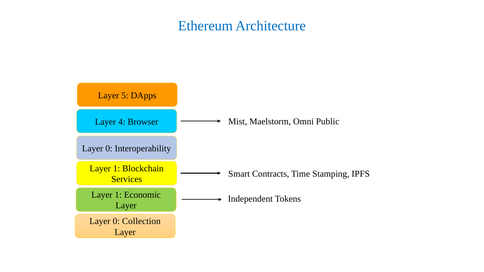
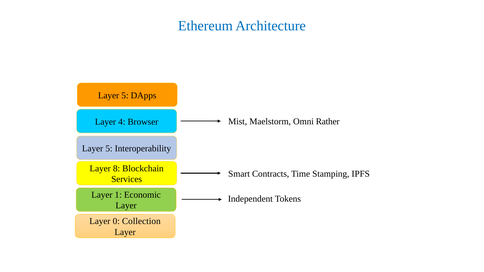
Public: Public -> Rather
0 at (109, 149): 0 -> 5
1 at (117, 168): 1 -> 8
